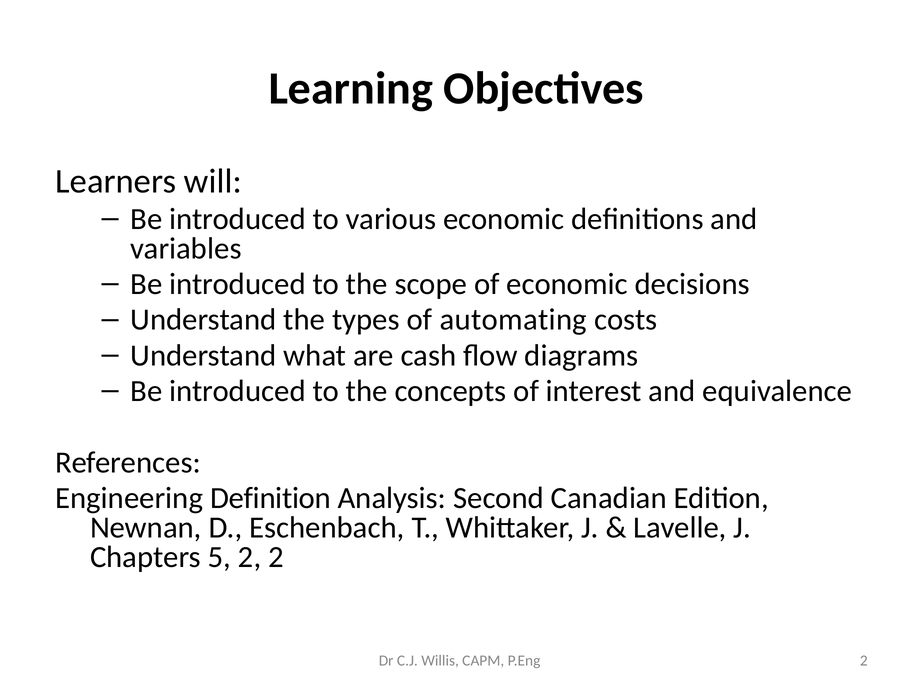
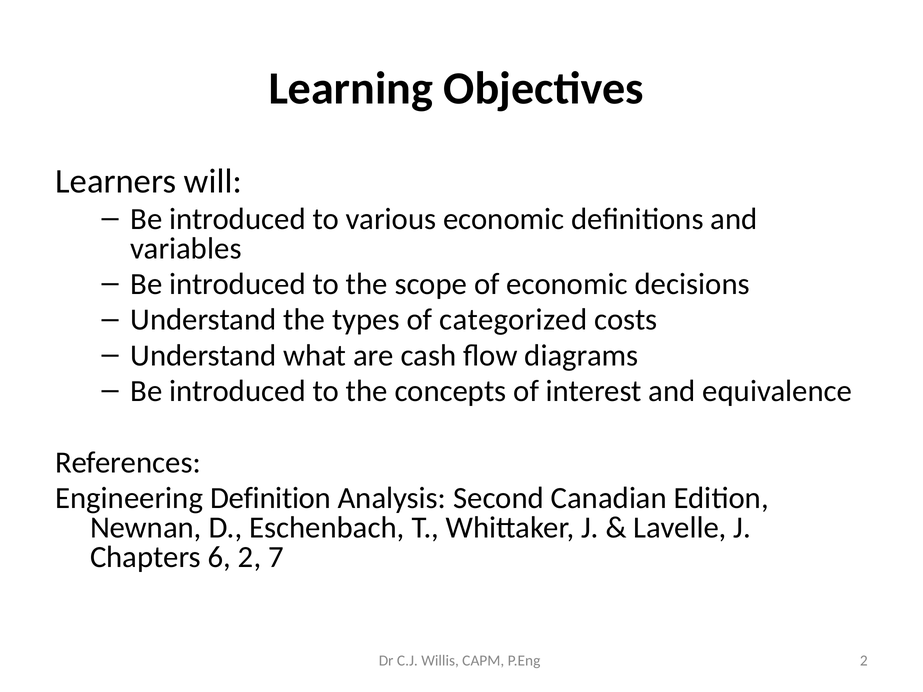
automating: automating -> categorized
5: 5 -> 6
2 at (276, 557): 2 -> 7
